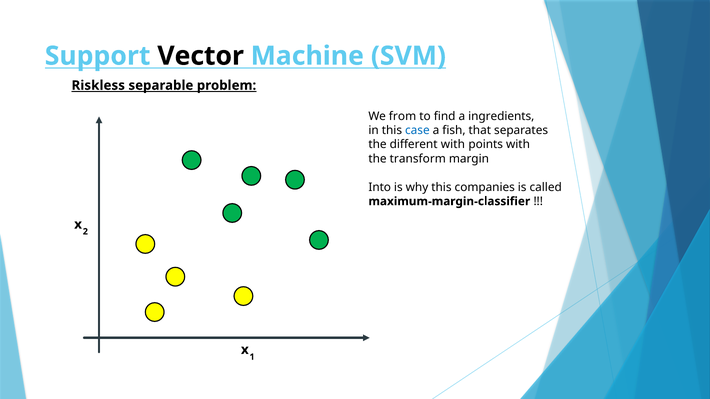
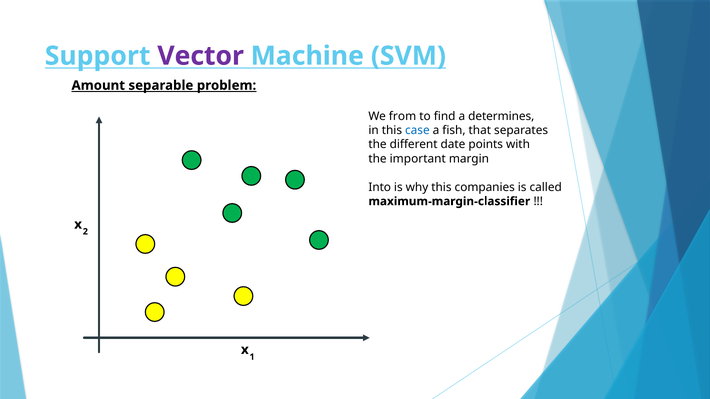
Vector colour: black -> purple
Riskless: Riskless -> Amount
ingredients: ingredients -> determines
different with: with -> date
transform: transform -> important
